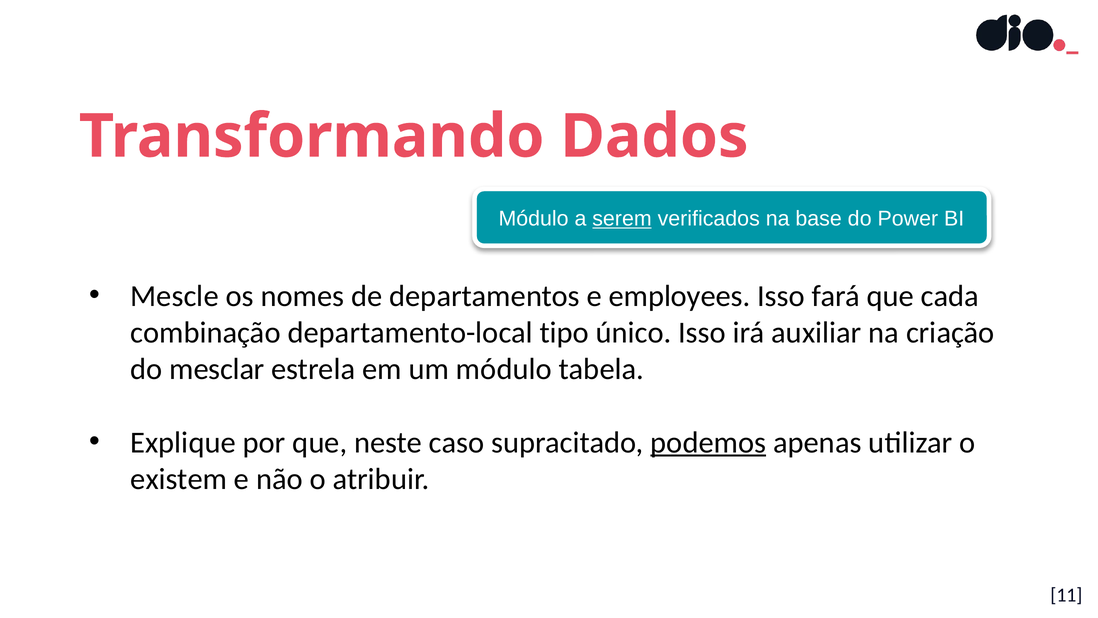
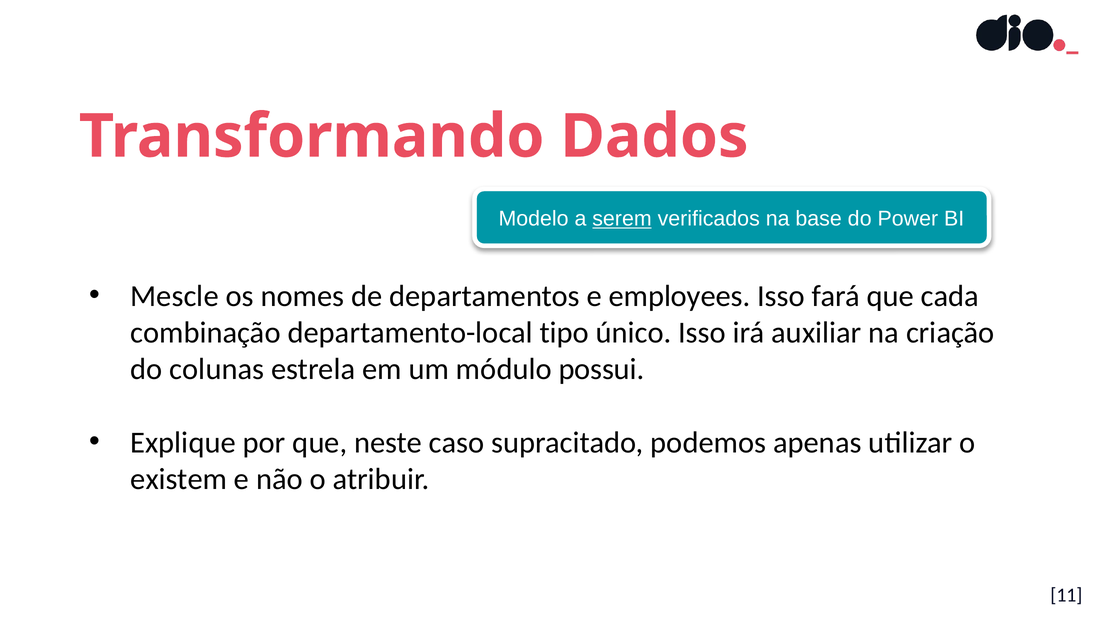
Módulo at (534, 219): Módulo -> Modelo
mesclar: mesclar -> colunas
tabela: tabela -> possui
podemos underline: present -> none
